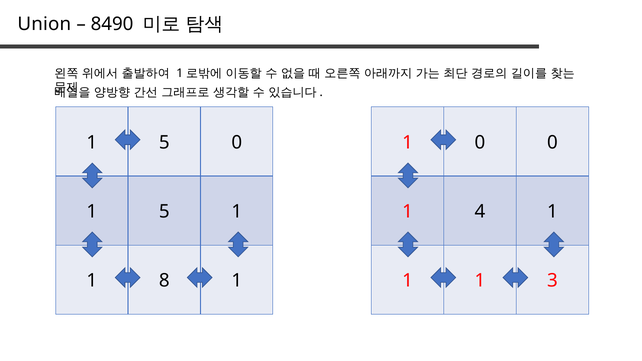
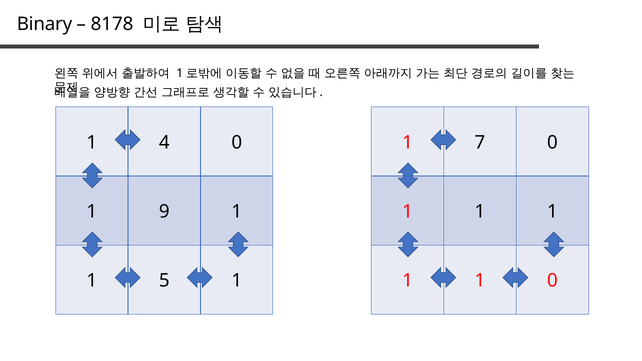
Union: Union -> Binary
8490: 8490 -> 8178
5 at (164, 143): 5 -> 4
1 0: 0 -> 7
5 at (164, 212): 5 -> 9
4 at (480, 212): 4 -> 1
8: 8 -> 5
1 3: 3 -> 0
